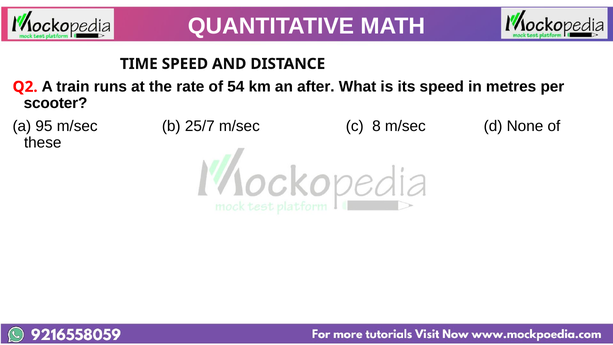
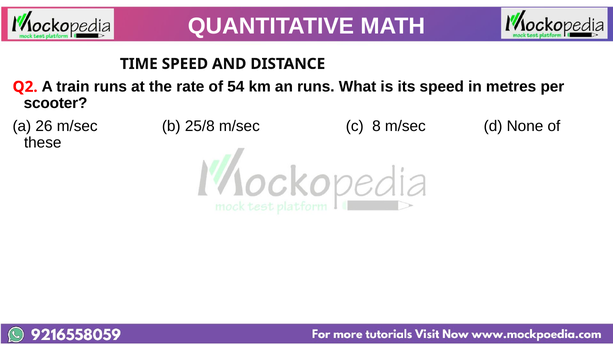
an after: after -> runs
95: 95 -> 26
25/7: 25/7 -> 25/8
